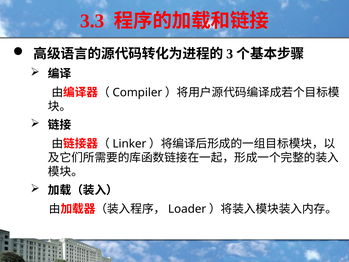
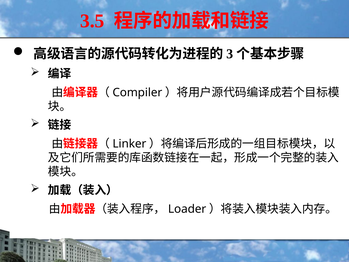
3.3: 3.3 -> 3.5
